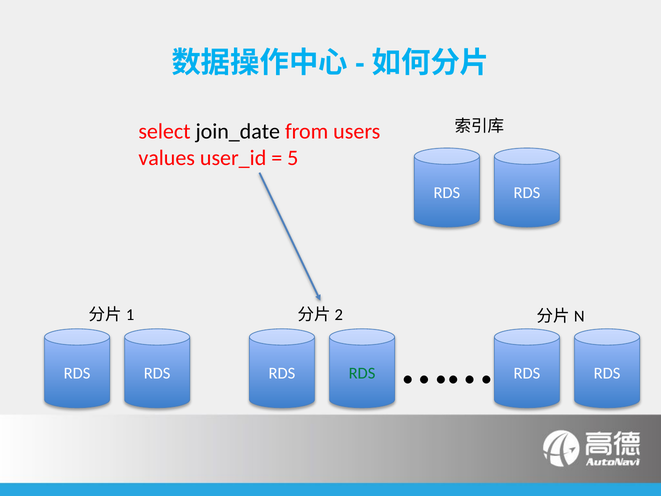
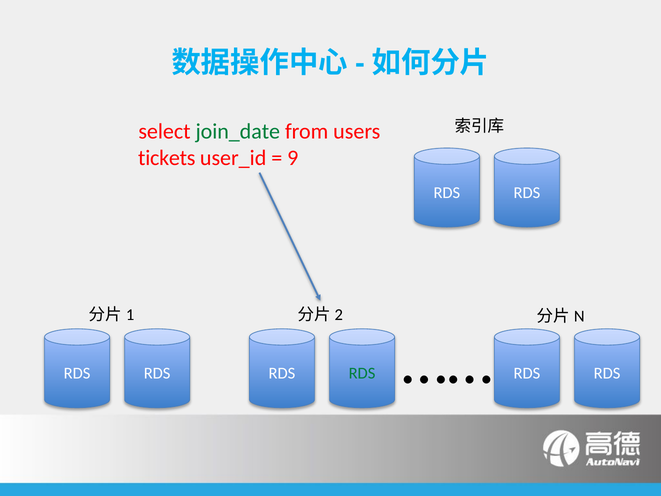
join_date colour: black -> green
values: values -> tickets
5: 5 -> 9
